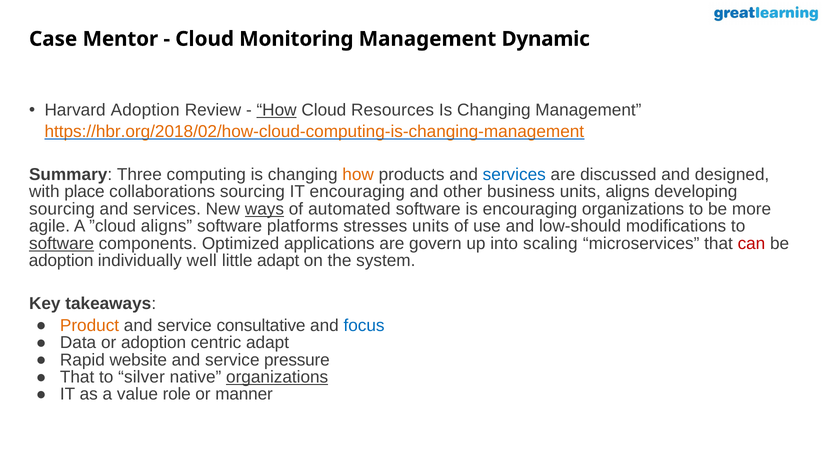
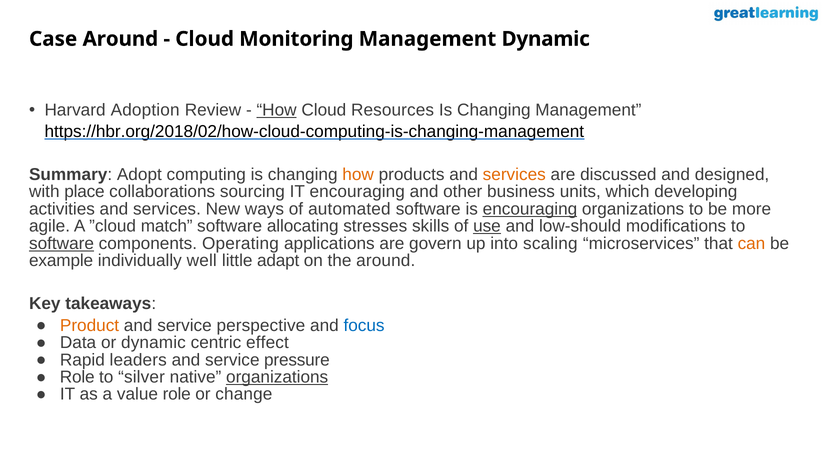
Case Mentor: Mentor -> Around
https://hbr.org/2018/02/how-cloud-computing-is-changing-management colour: orange -> black
Three: Three -> Adopt
services at (514, 174) colour: blue -> orange
units aligns: aligns -> which
sourcing at (62, 209): sourcing -> activities
ways underline: present -> none
encouraging at (530, 209) underline: none -> present
”cloud aligns: aligns -> match
platforms: platforms -> allocating
stresses units: units -> skills
use underline: none -> present
Optimized: Optimized -> Operating
can colour: red -> orange
adoption at (61, 260): adoption -> example
the system: system -> around
consultative: consultative -> perspective
or adoption: adoption -> dynamic
centric adapt: adapt -> effect
website: website -> leaders
That at (77, 377): That -> Role
manner: manner -> change
